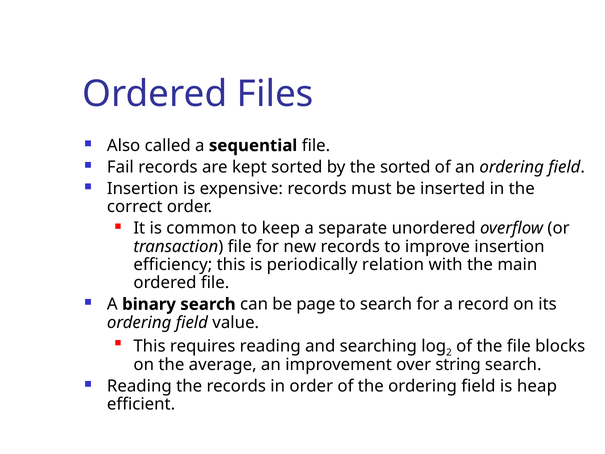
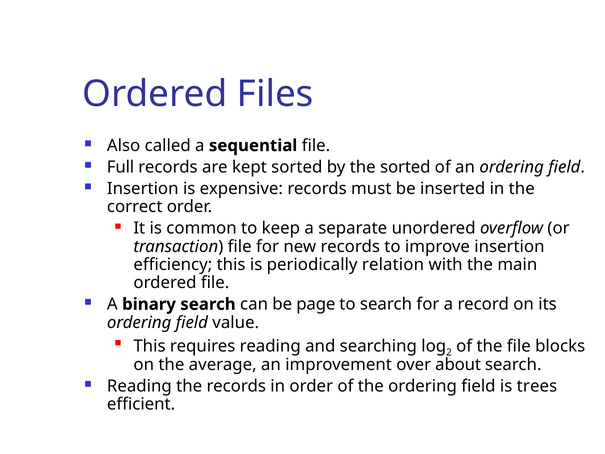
Fail: Fail -> Full
string: string -> about
heap: heap -> trees
